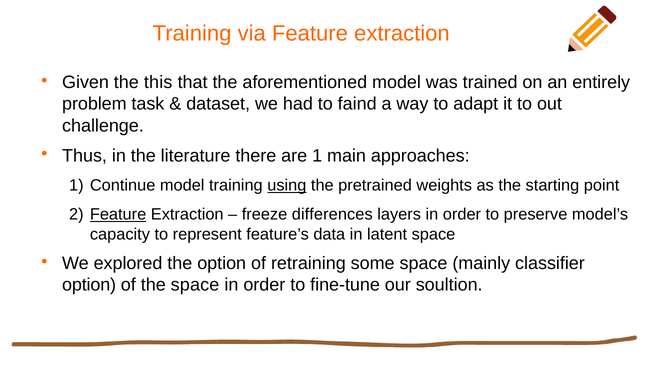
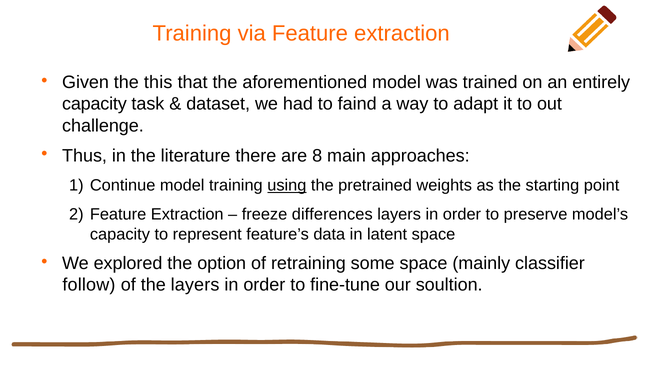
problem at (94, 104): problem -> capacity
are 1: 1 -> 8
Feature at (118, 215) underline: present -> none
option at (89, 285): option -> follow
the space: space -> layers
